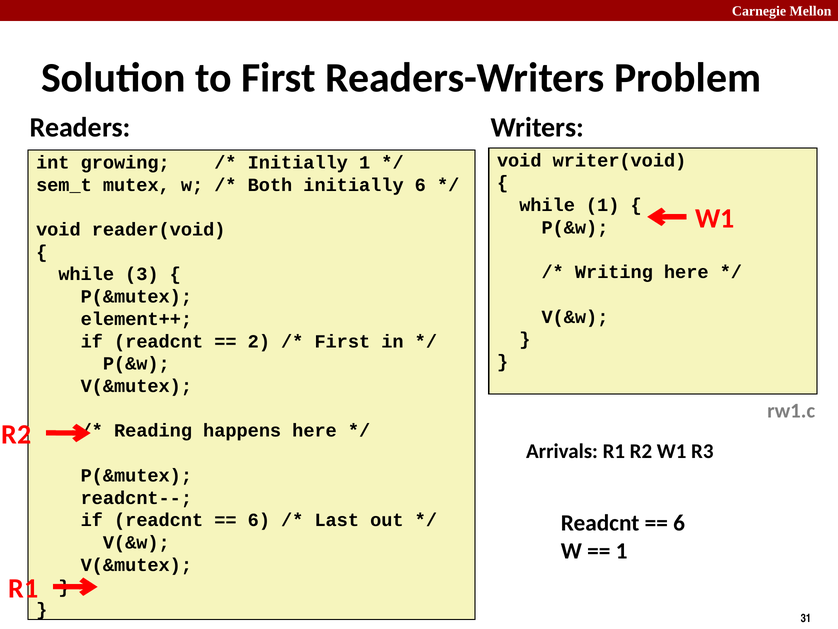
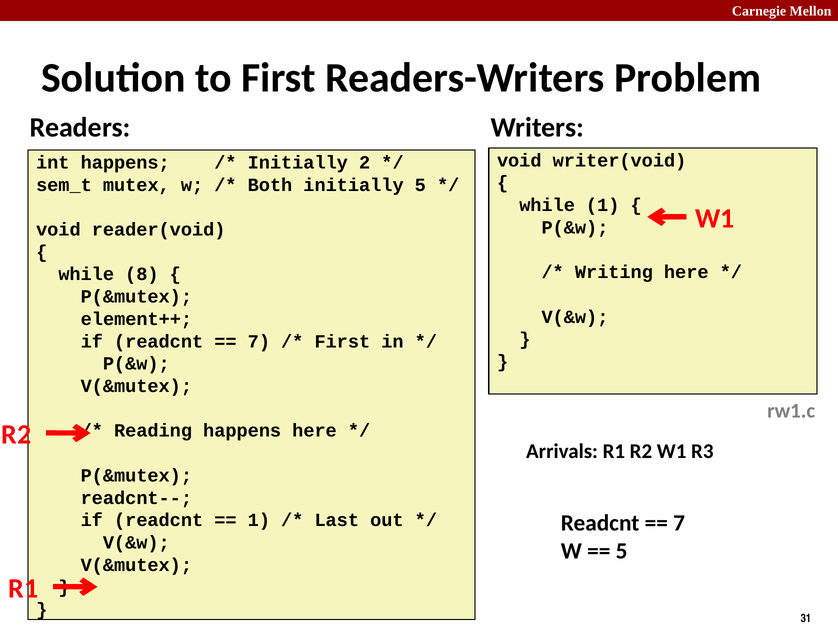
int growing: growing -> happens
Initially 1: 1 -> 2
initially 6: 6 -> 5
3: 3 -> 8
2 at (259, 341): 2 -> 7
6 at (259, 520): 6 -> 1
6 at (679, 522): 6 -> 7
1 at (622, 550): 1 -> 5
